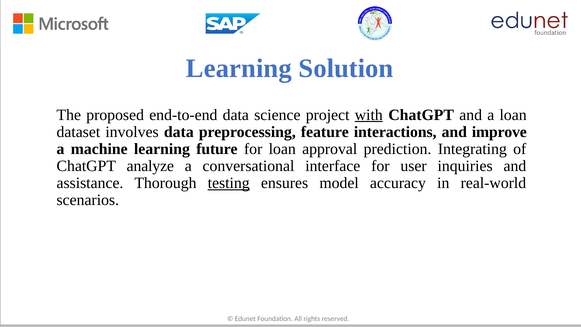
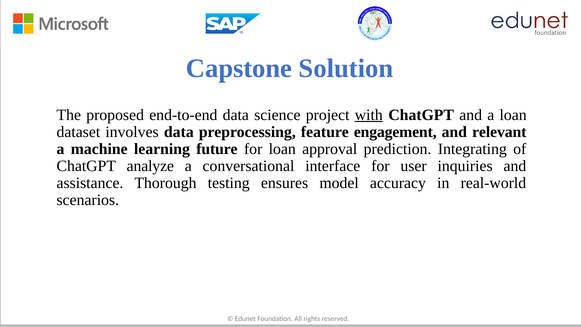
Learning at (239, 68): Learning -> Capstone
interactions: interactions -> engagement
improve: improve -> relevant
testing underline: present -> none
